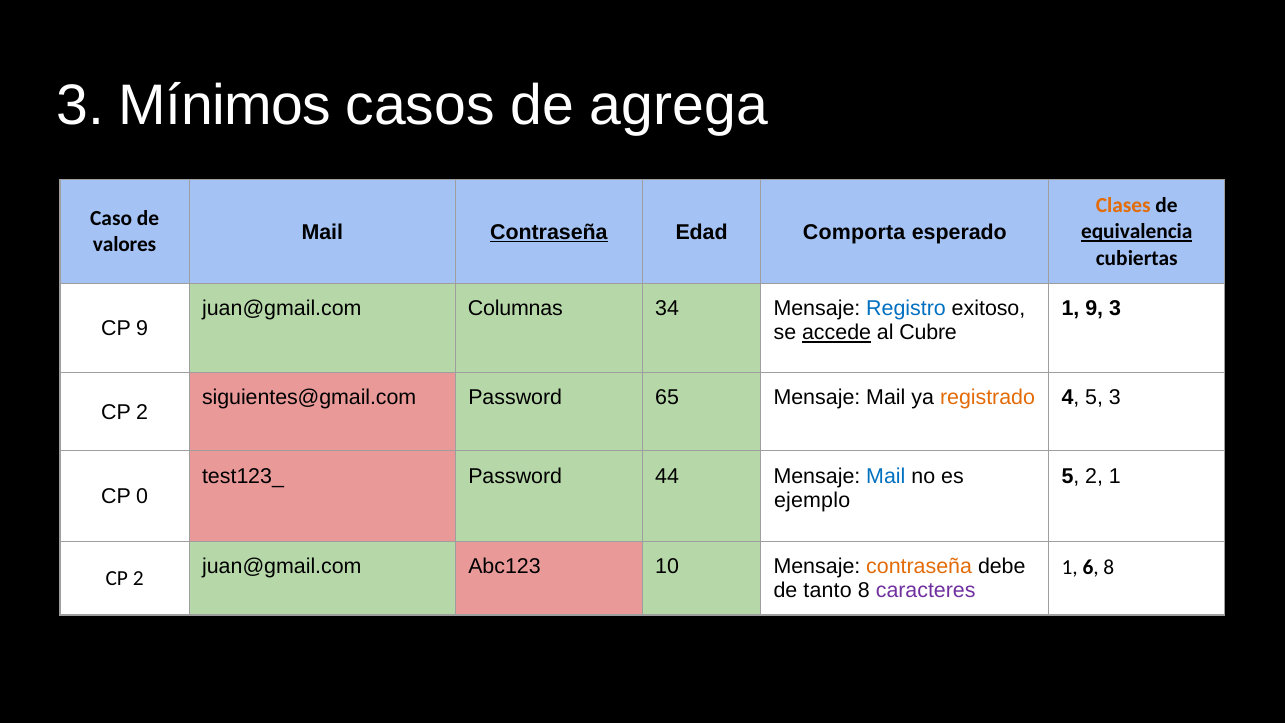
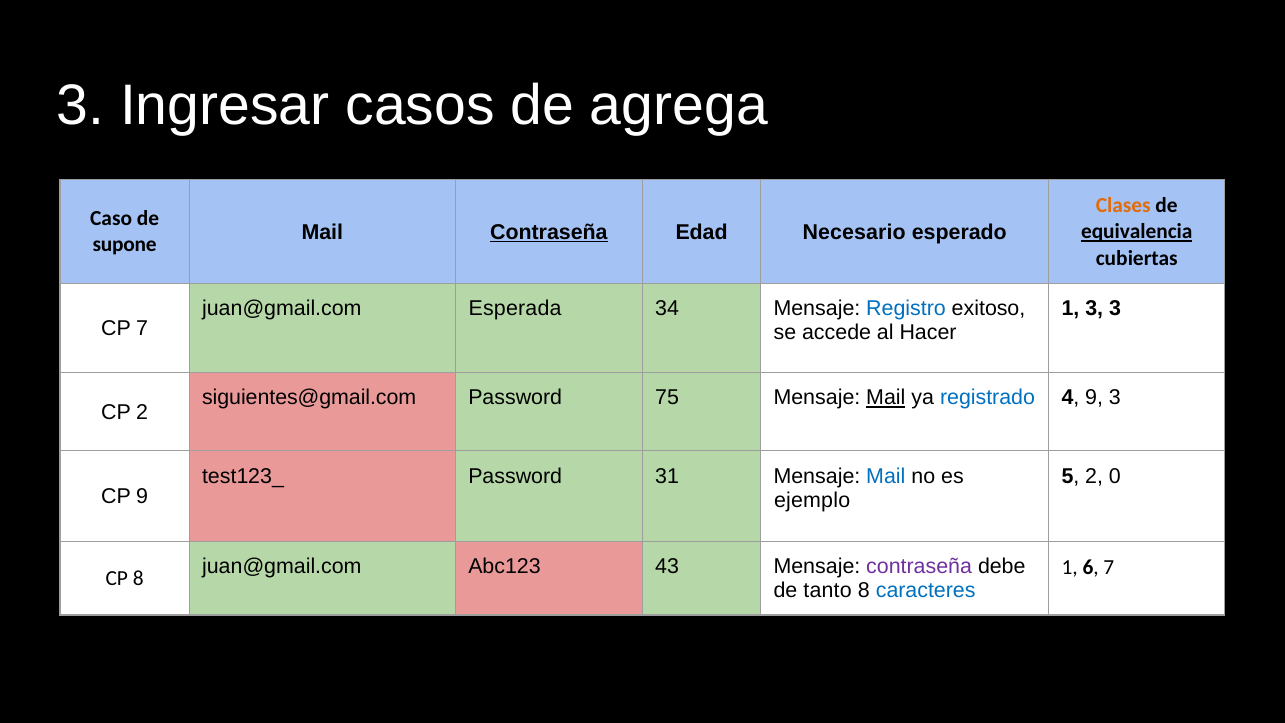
Mínimos: Mínimos -> Ingresar
Comporta: Comporta -> Necesario
valores: valores -> supone
Columnas: Columnas -> Esperada
1 9: 9 -> 3
CP 9: 9 -> 7
accede underline: present -> none
Cubre: Cubre -> Hacer
65: 65 -> 75
Mail at (886, 398) underline: none -> present
registrado colour: orange -> blue
4 5: 5 -> 9
44: 44 -> 31
2 1: 1 -> 0
CP 0: 0 -> 9
10: 10 -> 43
contraseña at (919, 566) colour: orange -> purple
6 8: 8 -> 7
2 at (138, 578): 2 -> 8
caracteres colour: purple -> blue
